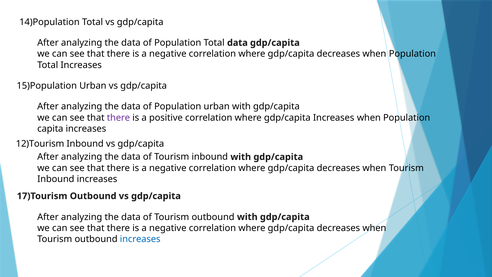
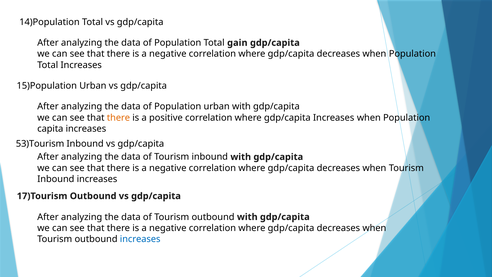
Total data: data -> gain
there at (118, 118) colour: purple -> orange
12)Tourism: 12)Tourism -> 53)Tourism
